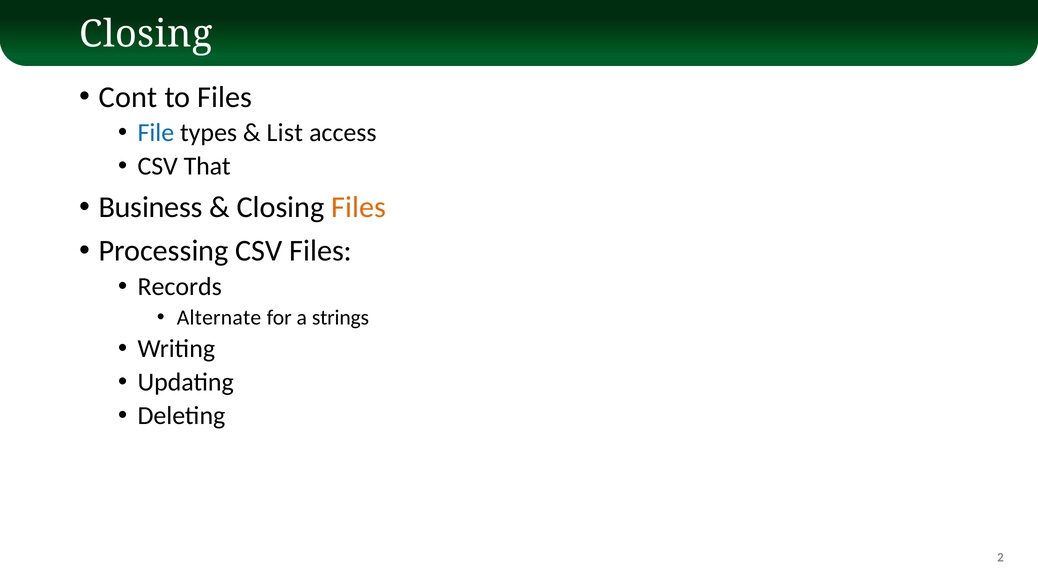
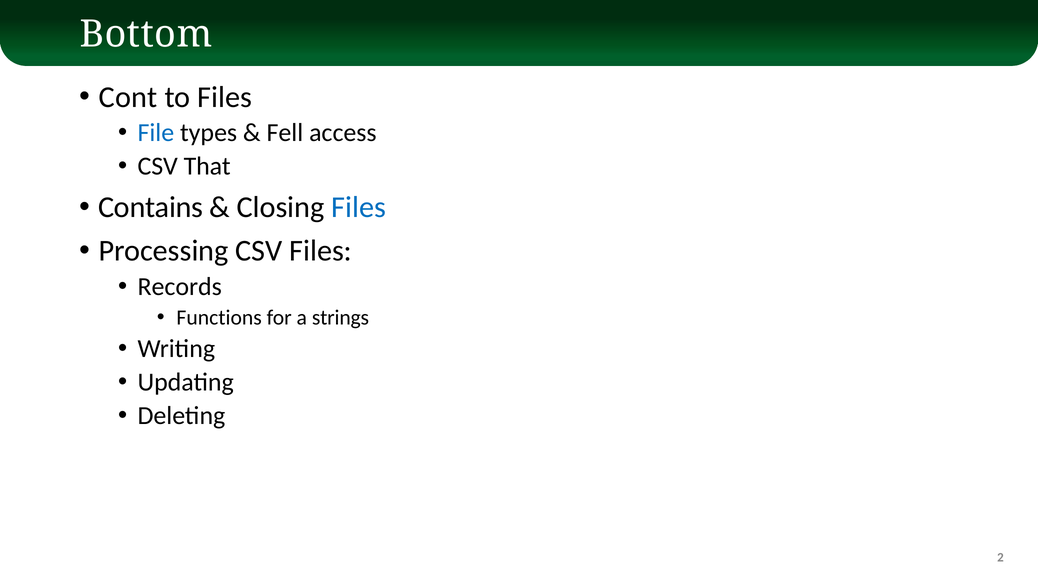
Closing at (146, 34): Closing -> Bottom
List: List -> Fell
Business: Business -> Contains
Files at (359, 207) colour: orange -> blue
Alternate: Alternate -> Functions
